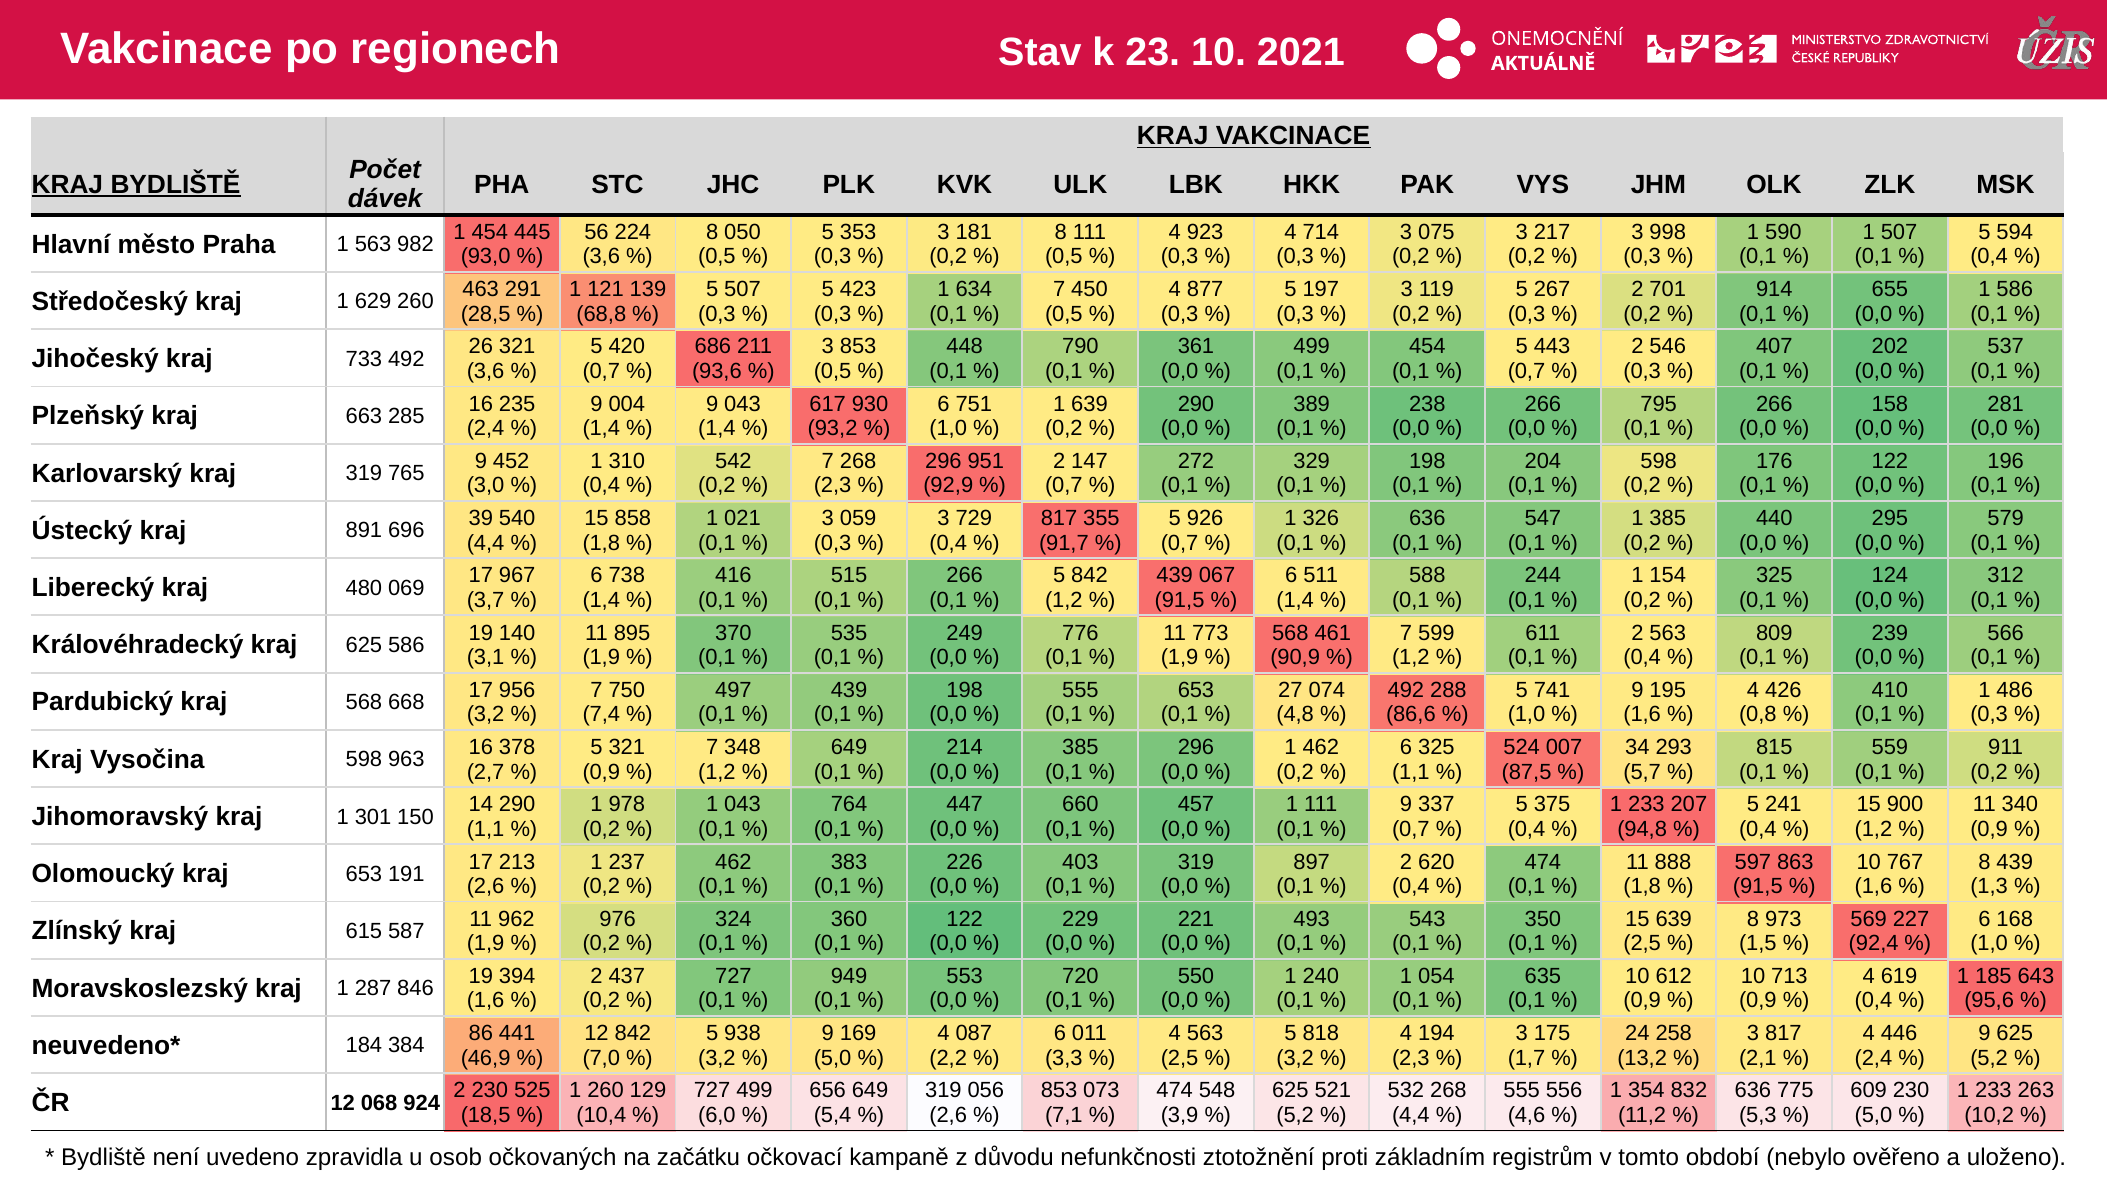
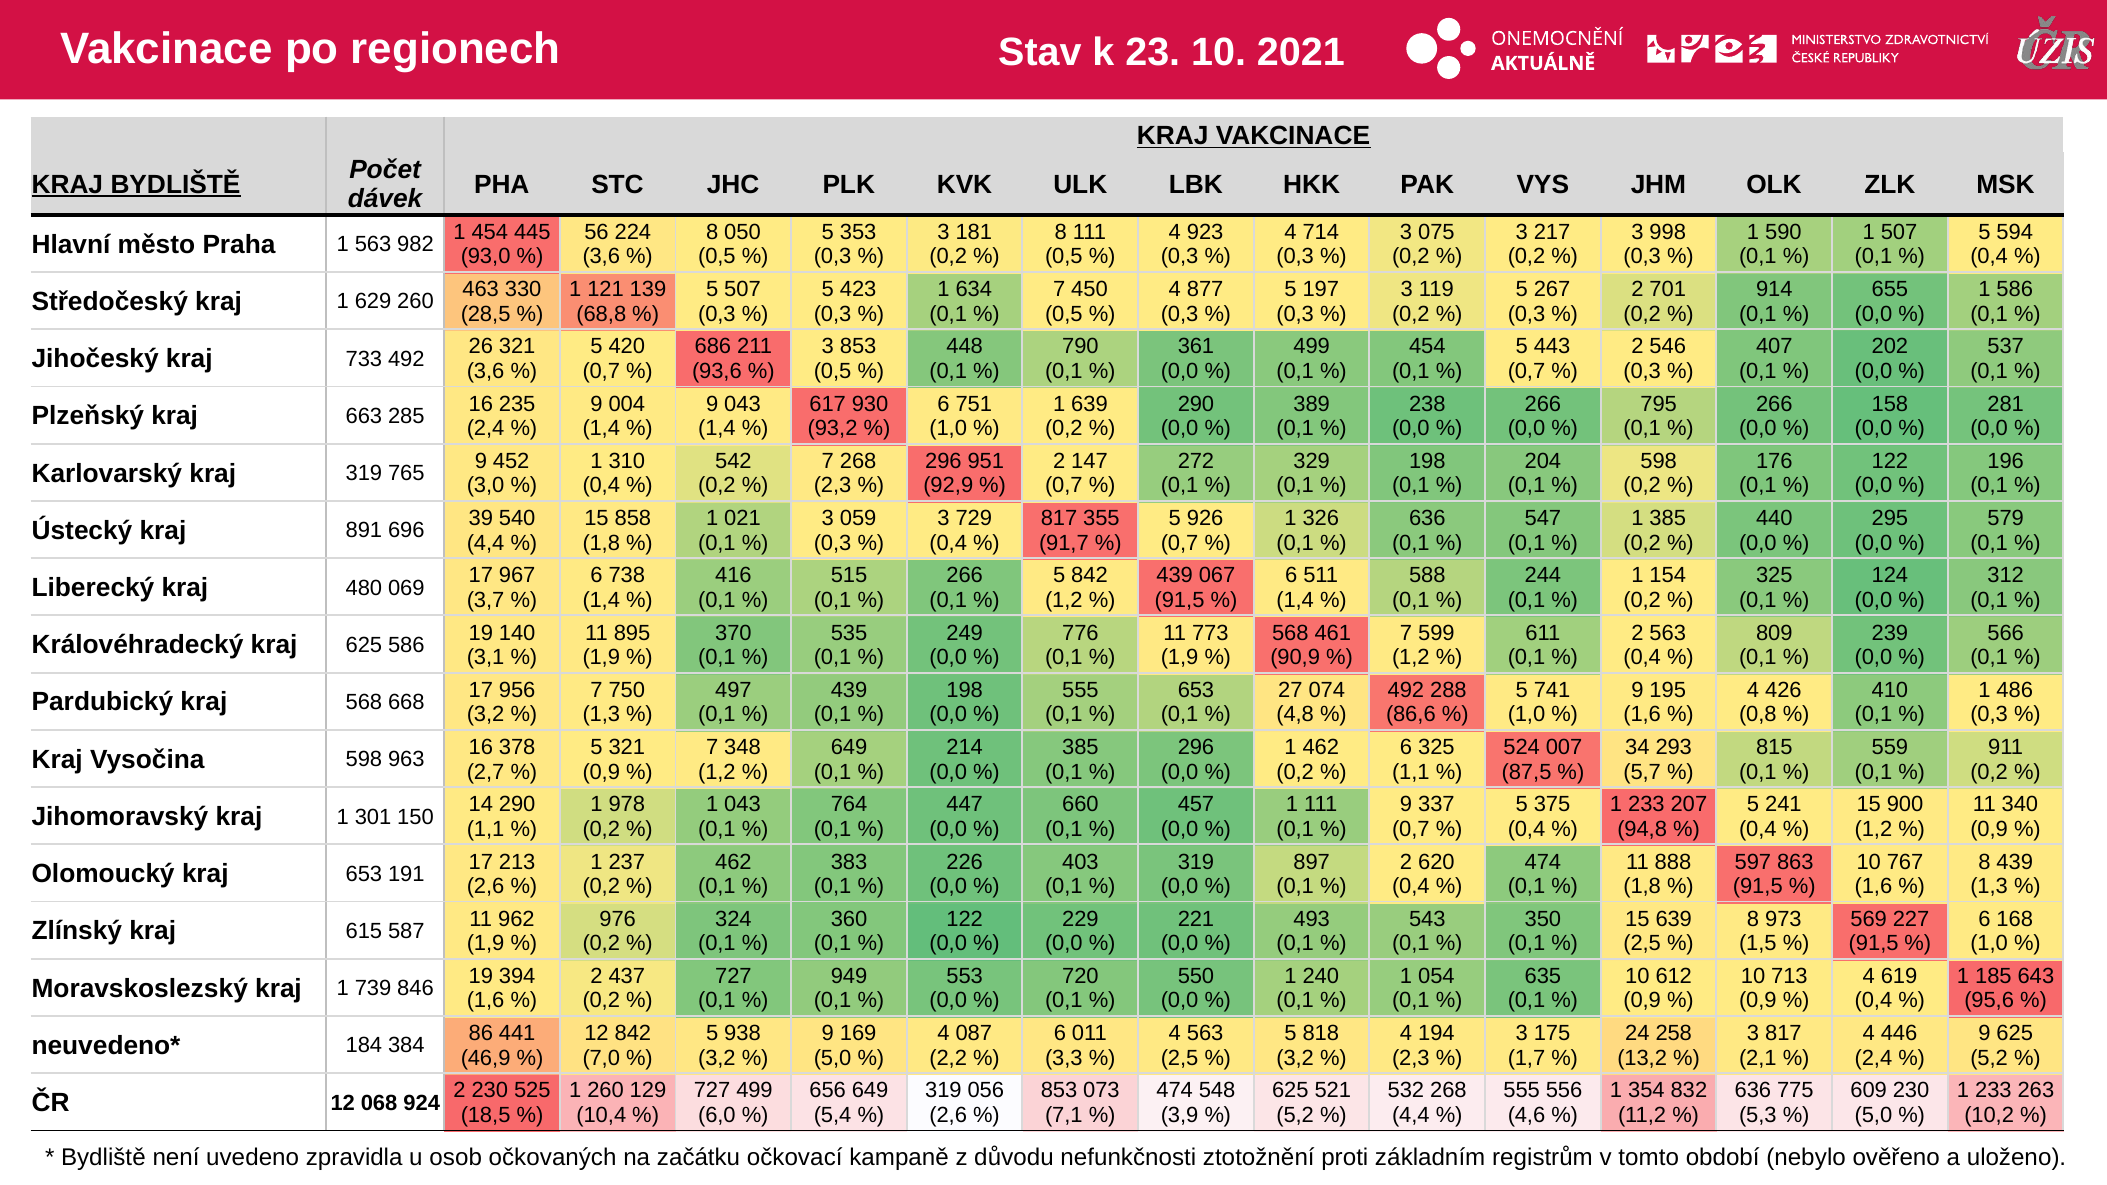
291: 291 -> 330
7,4 at (601, 715): 7,4 -> 1,3
92,4 at (1874, 944): 92,4 -> 91,5
287: 287 -> 739
